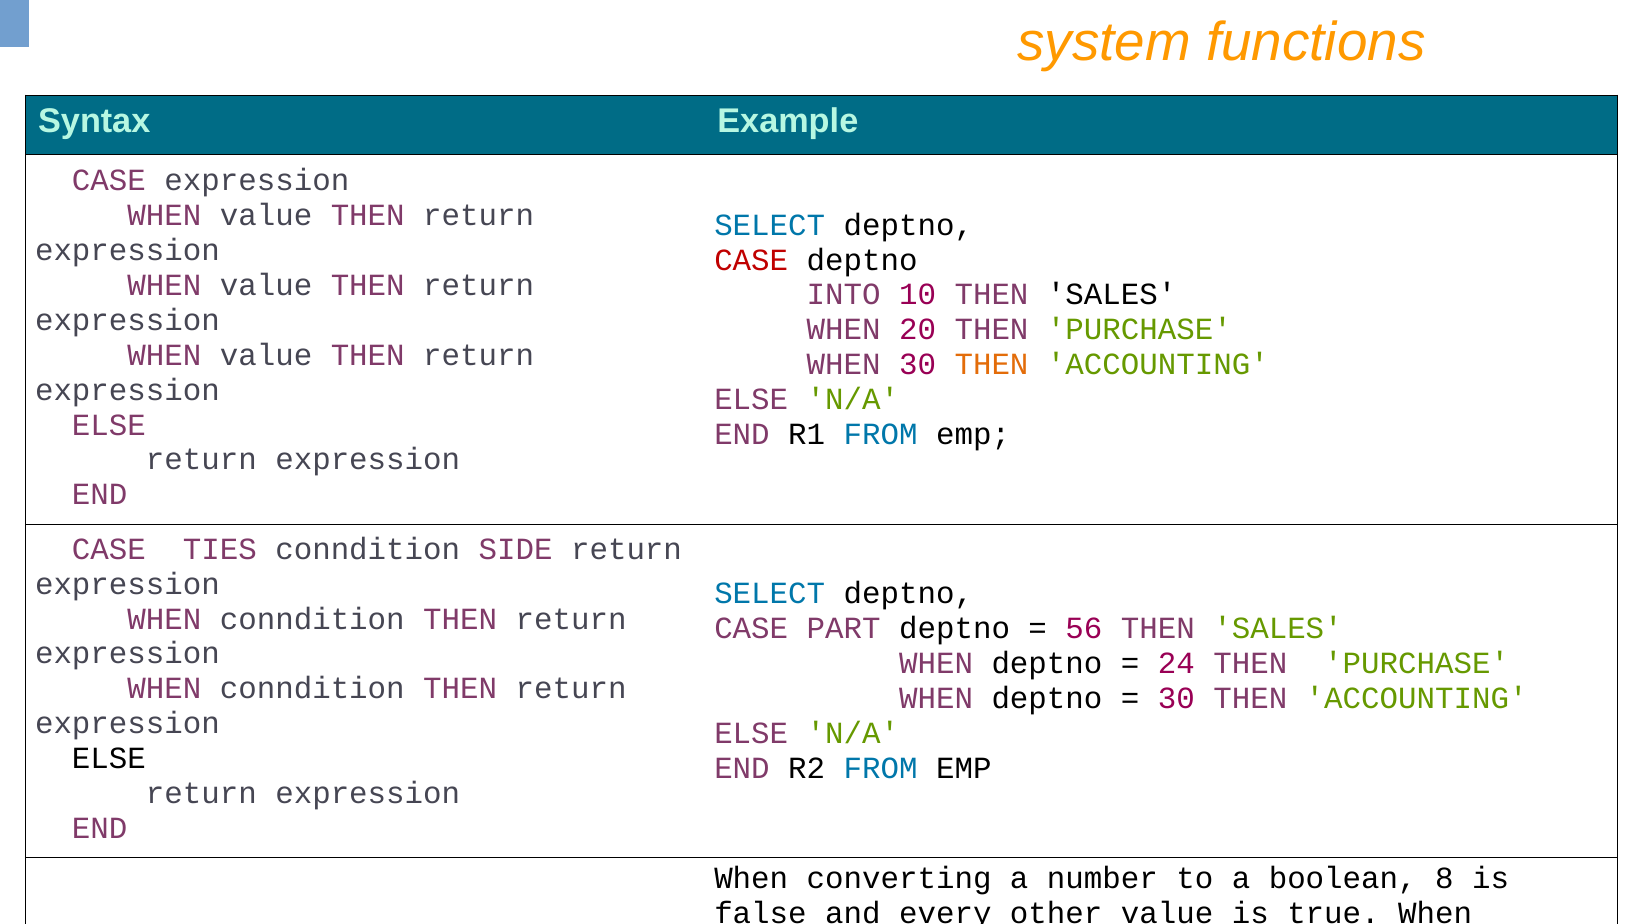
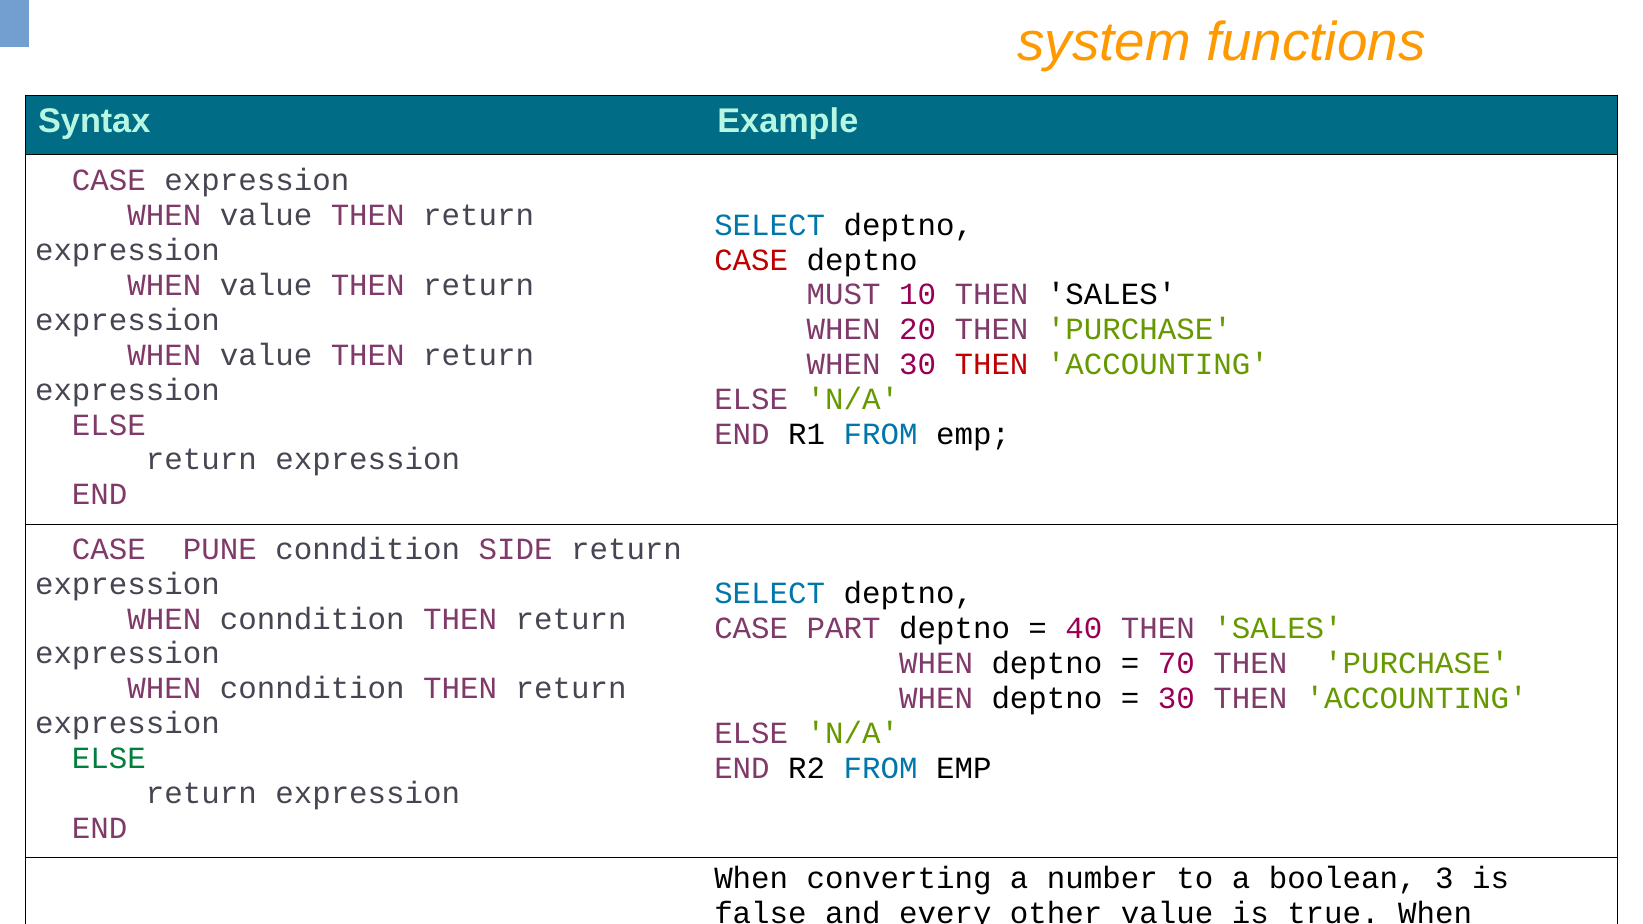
INTO: INTO -> MUST
THEN at (992, 365) colour: orange -> red
TIES: TIES -> PUNE
56: 56 -> 40
24: 24 -> 70
ELSE at (109, 759) colour: black -> green
8: 8 -> 3
